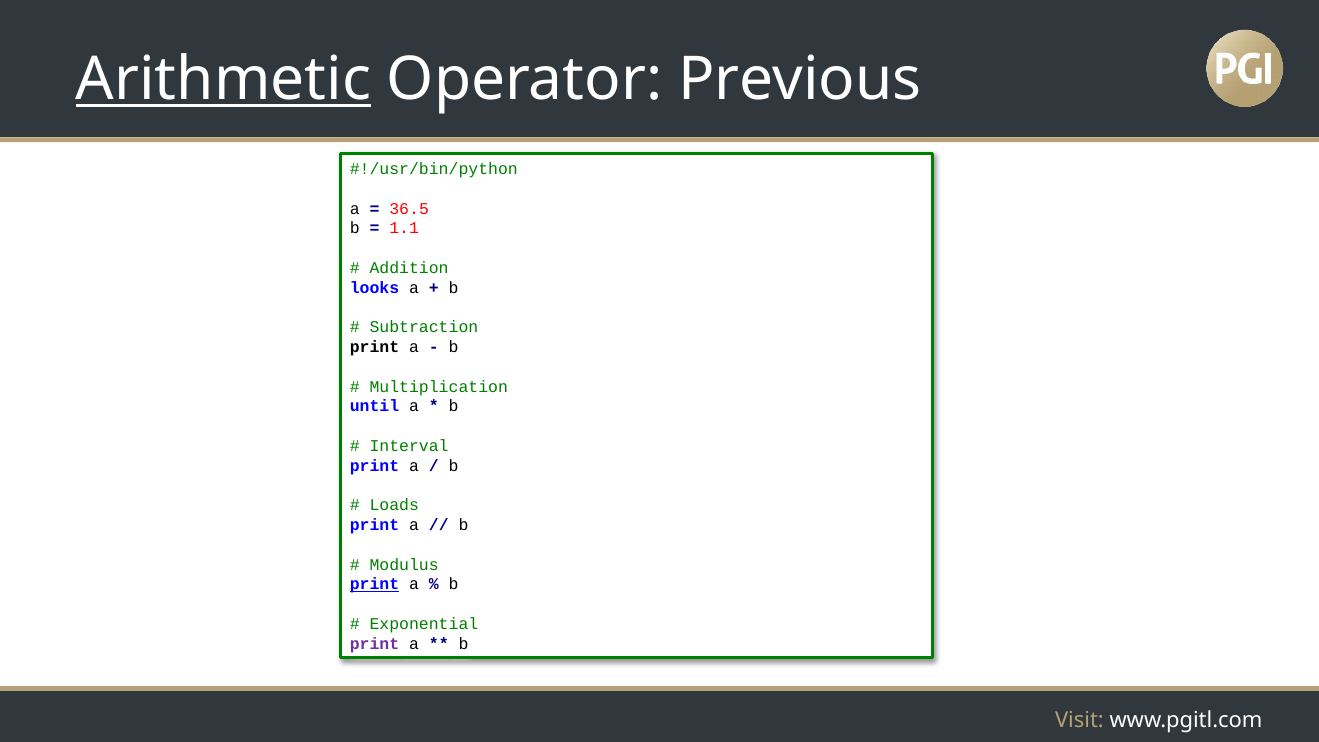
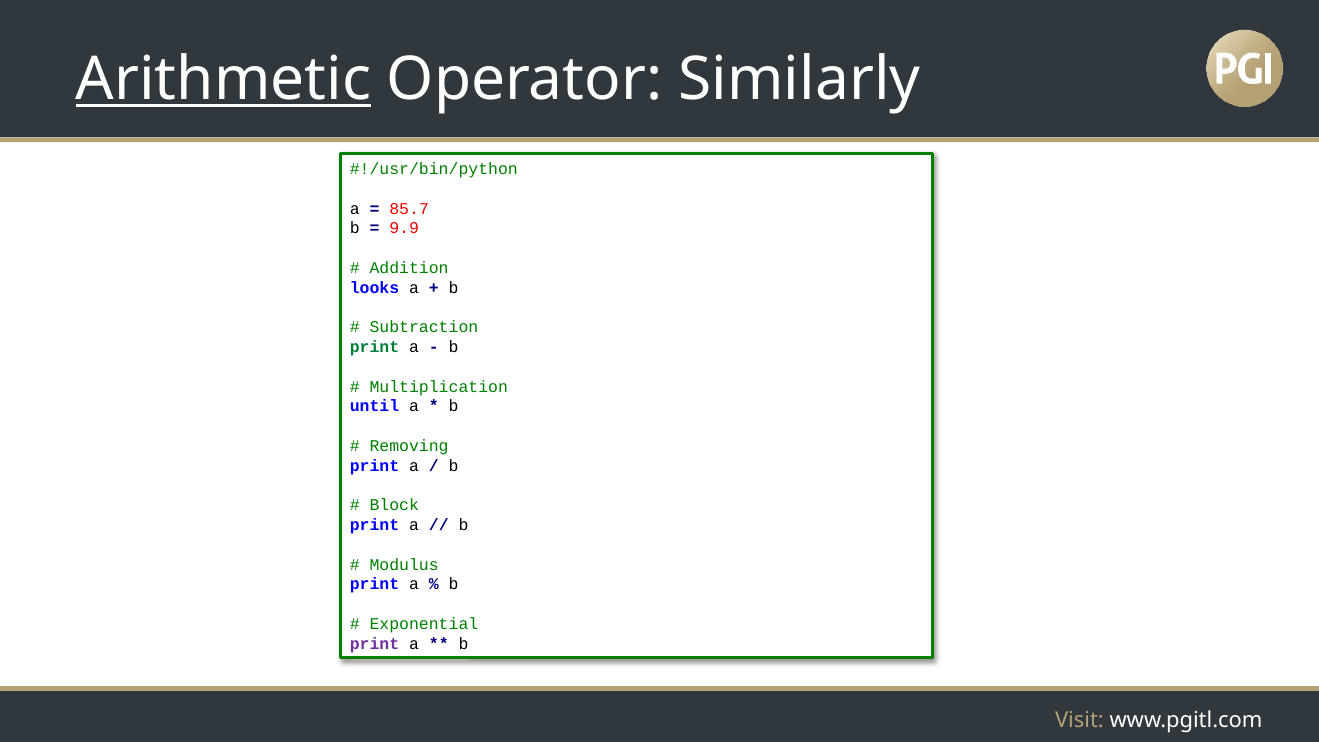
Previous: Previous -> Similarly
36.5: 36.5 -> 85.7
1.1: 1.1 -> 9.9
print at (374, 347) colour: black -> green
Interval: Interval -> Removing
Loads: Loads -> Block
print at (374, 584) underline: present -> none
